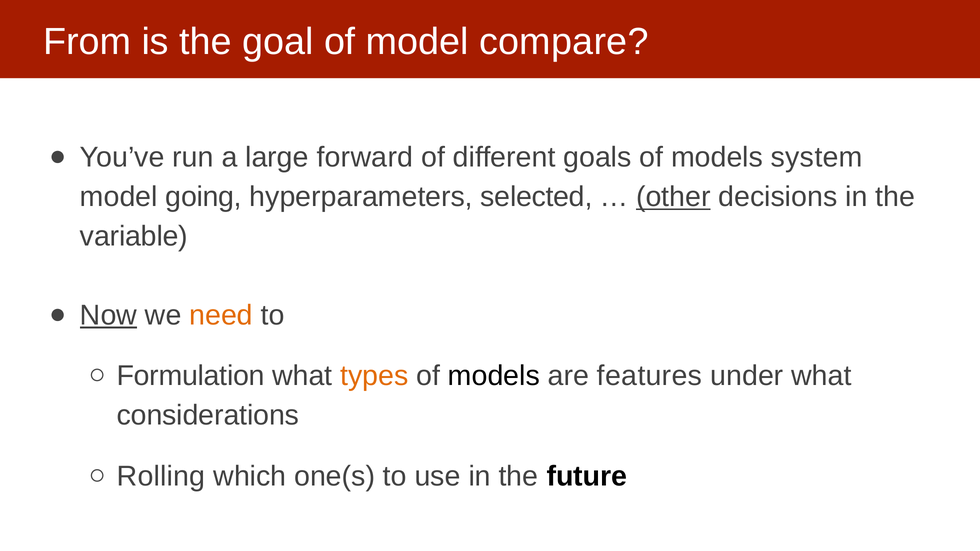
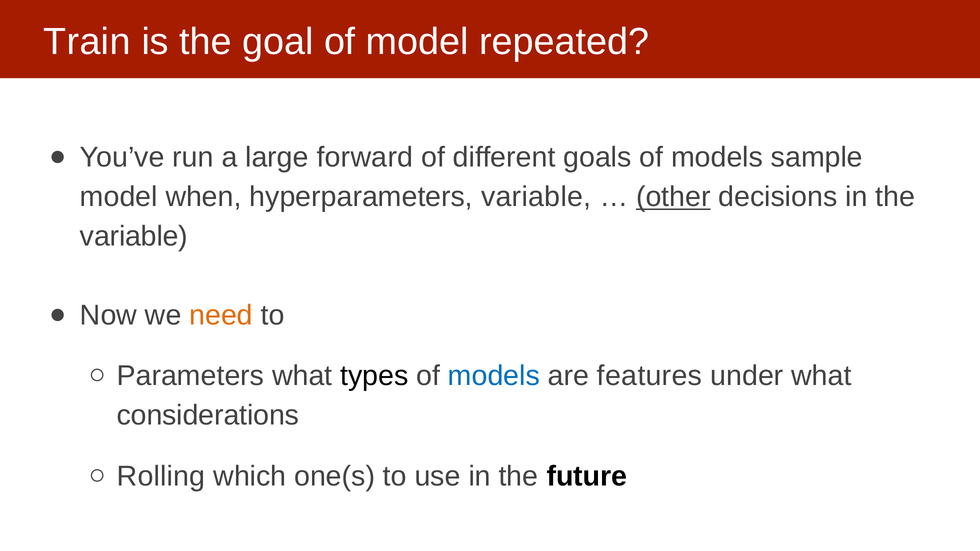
From: From -> Train
compare: compare -> repeated
system: system -> sample
going: going -> when
hyperparameters selected: selected -> variable
Now underline: present -> none
Formulation: Formulation -> Parameters
types colour: orange -> black
models at (494, 376) colour: black -> blue
